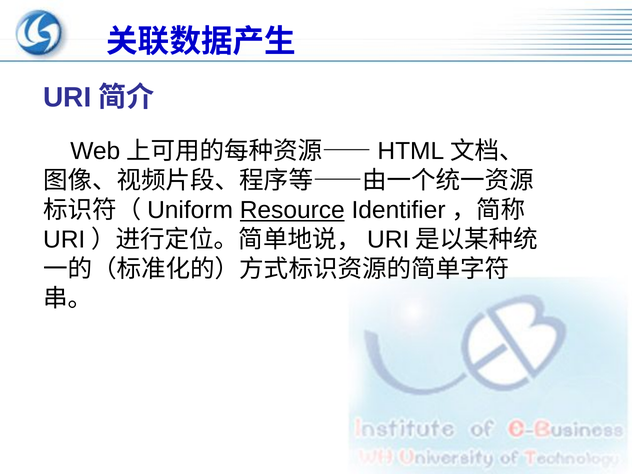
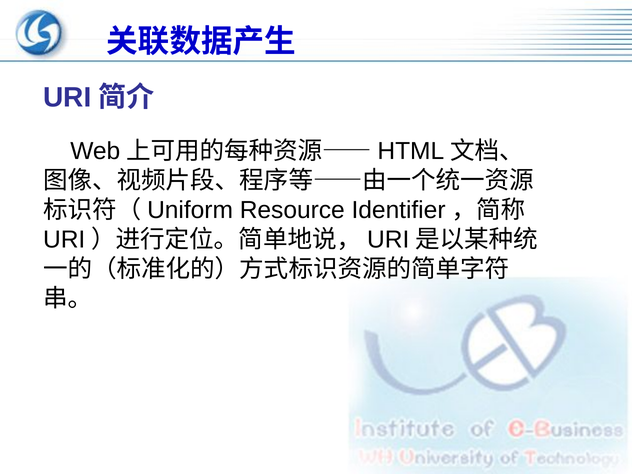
Resource underline: present -> none
